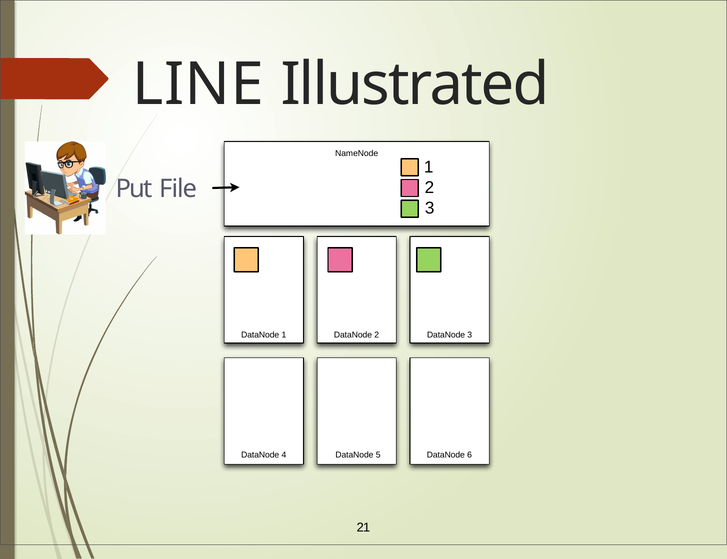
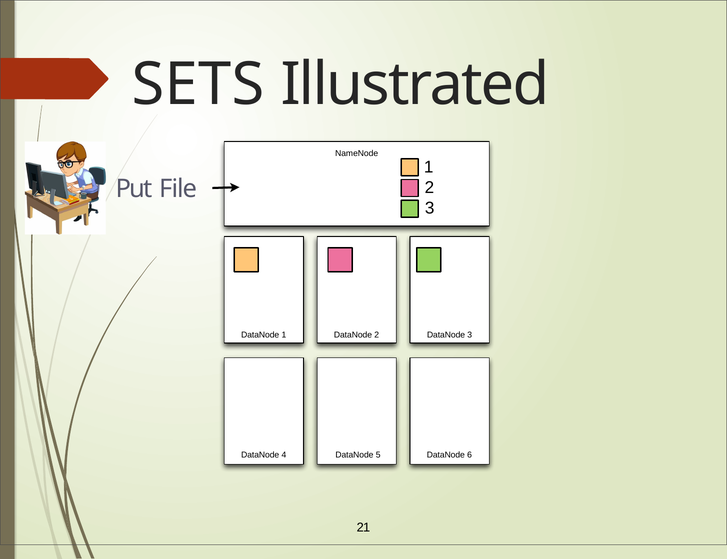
LINE: LINE -> SETS
